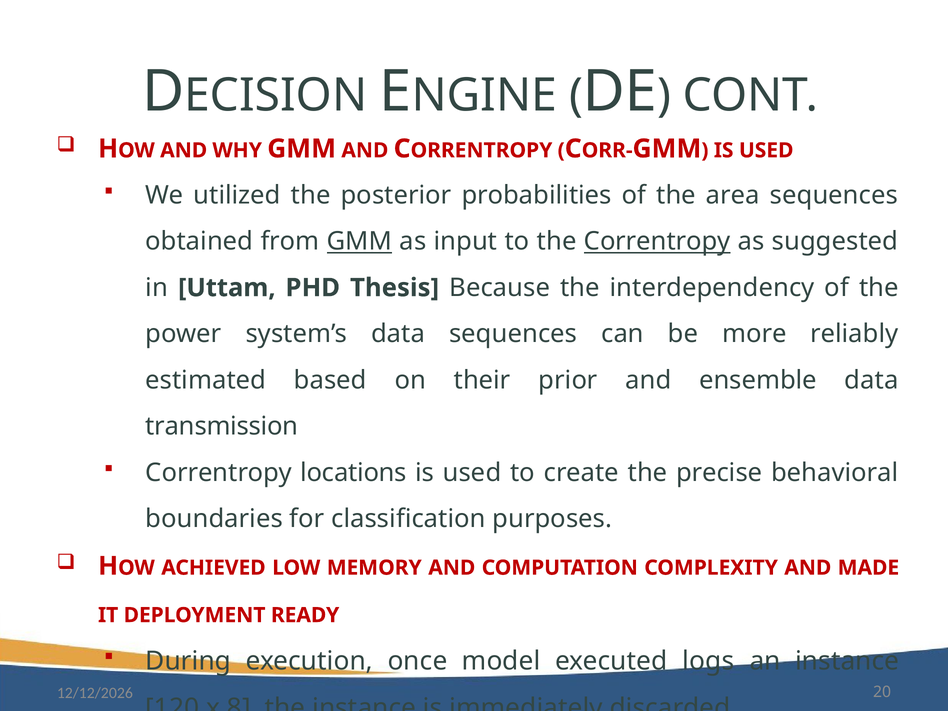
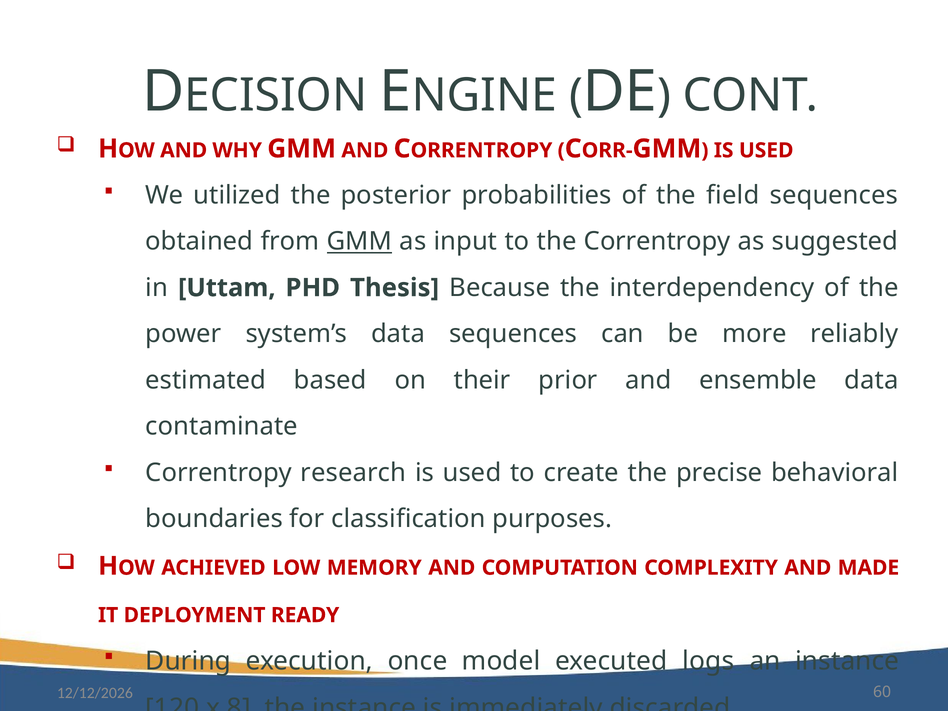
area: area -> field
Correntropy at (657, 242) underline: present -> none
transmission: transmission -> contaminate
locations: locations -> research
20: 20 -> 60
